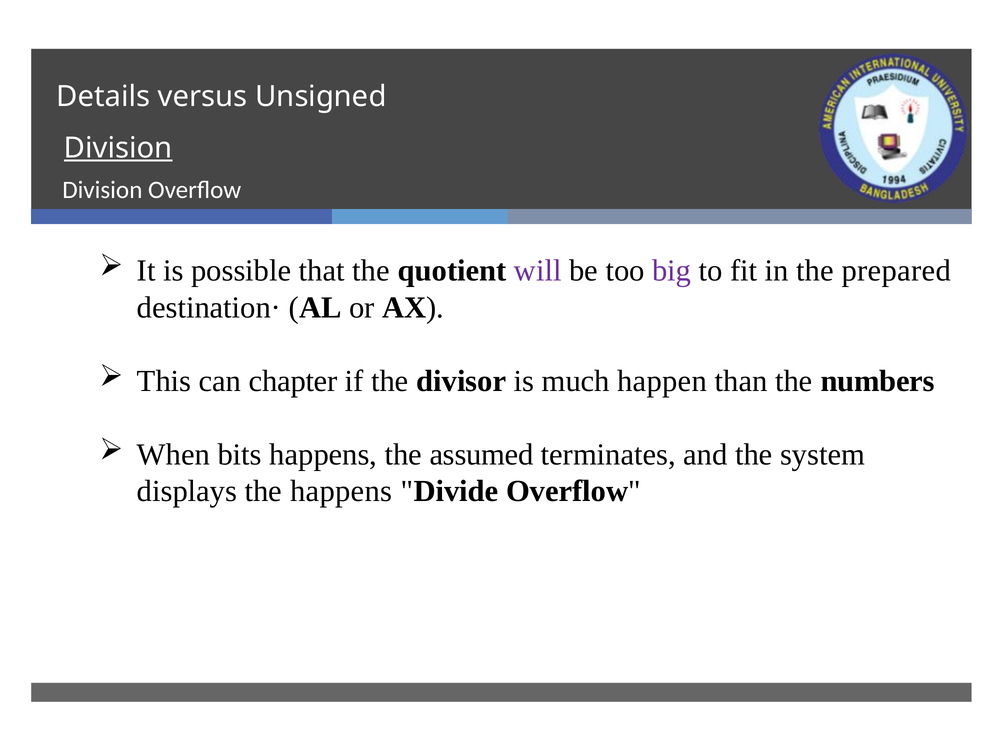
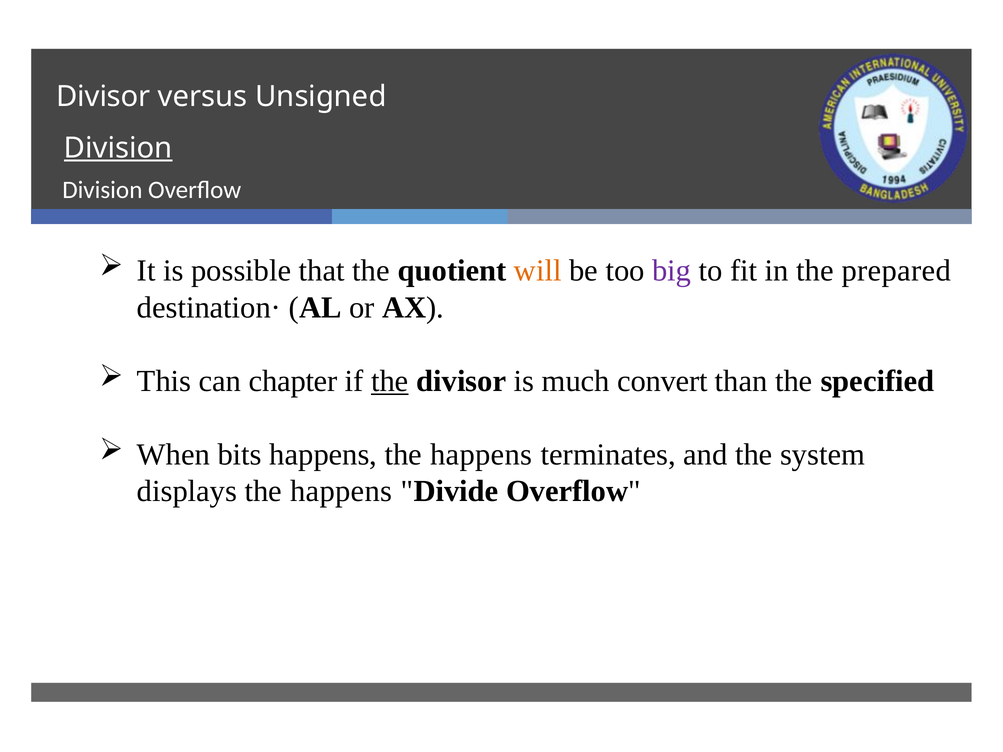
Details at (103, 97): Details -> Divisor
will colour: purple -> orange
the at (390, 381) underline: none -> present
happen: happen -> convert
numbers: numbers -> specified
happens the assumed: assumed -> happens
